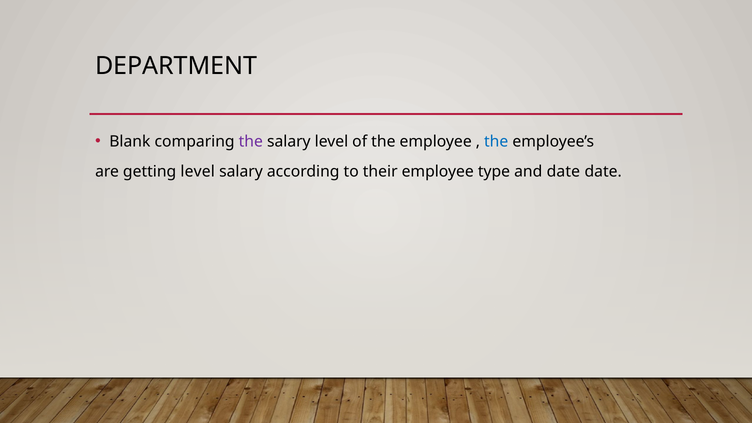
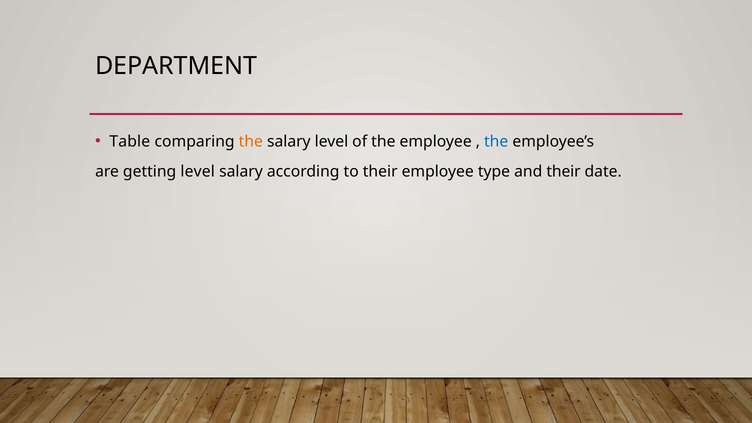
Blank: Blank -> Table
the at (251, 141) colour: purple -> orange
and date: date -> their
